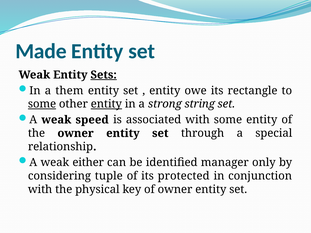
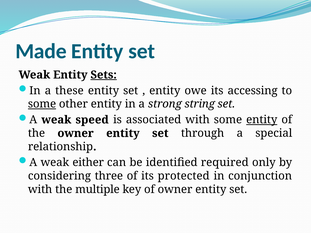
them: them -> these
rectangle: rectangle -> accessing
entity at (106, 104) underline: present -> none
entity at (262, 120) underline: none -> present
manager: manager -> required
tuple: tuple -> three
physical: physical -> multiple
